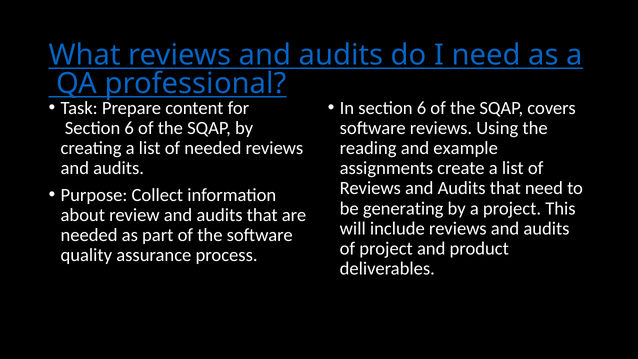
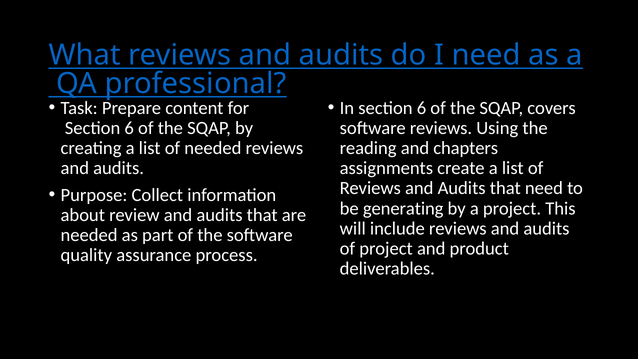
example: example -> chapters
